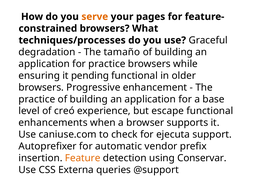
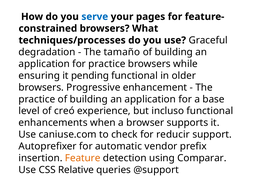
serve colour: orange -> blue
escape: escape -> incluso
ejecuta: ejecuta -> reducir
Conservar: Conservar -> Comparar
Externa: Externa -> Relative
